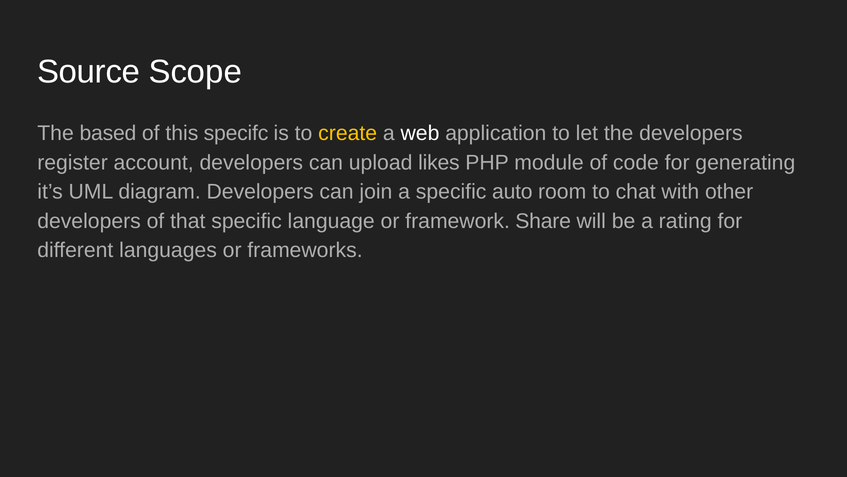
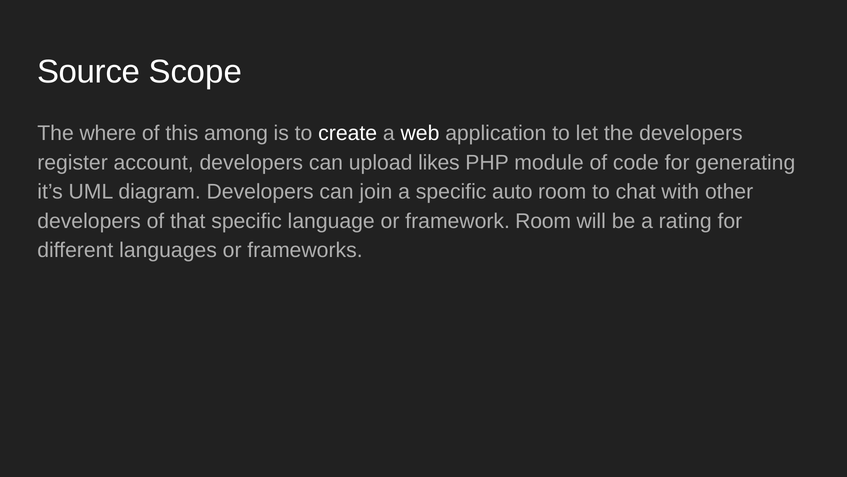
based: based -> where
specifc: specifc -> among
create colour: yellow -> white
framework Share: Share -> Room
